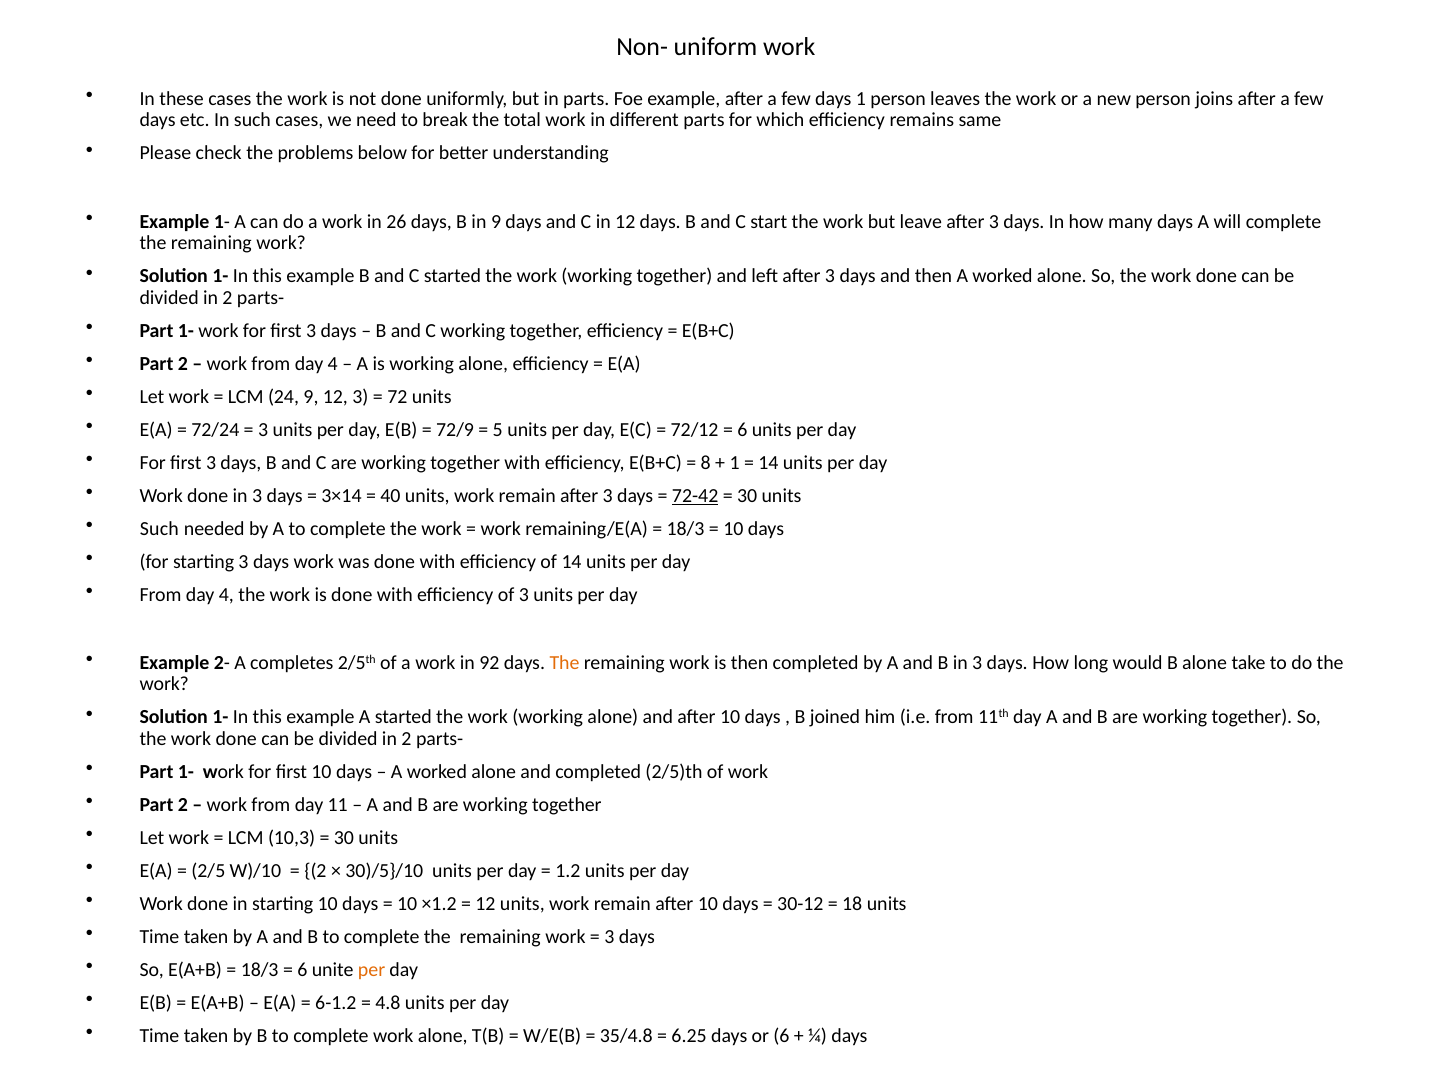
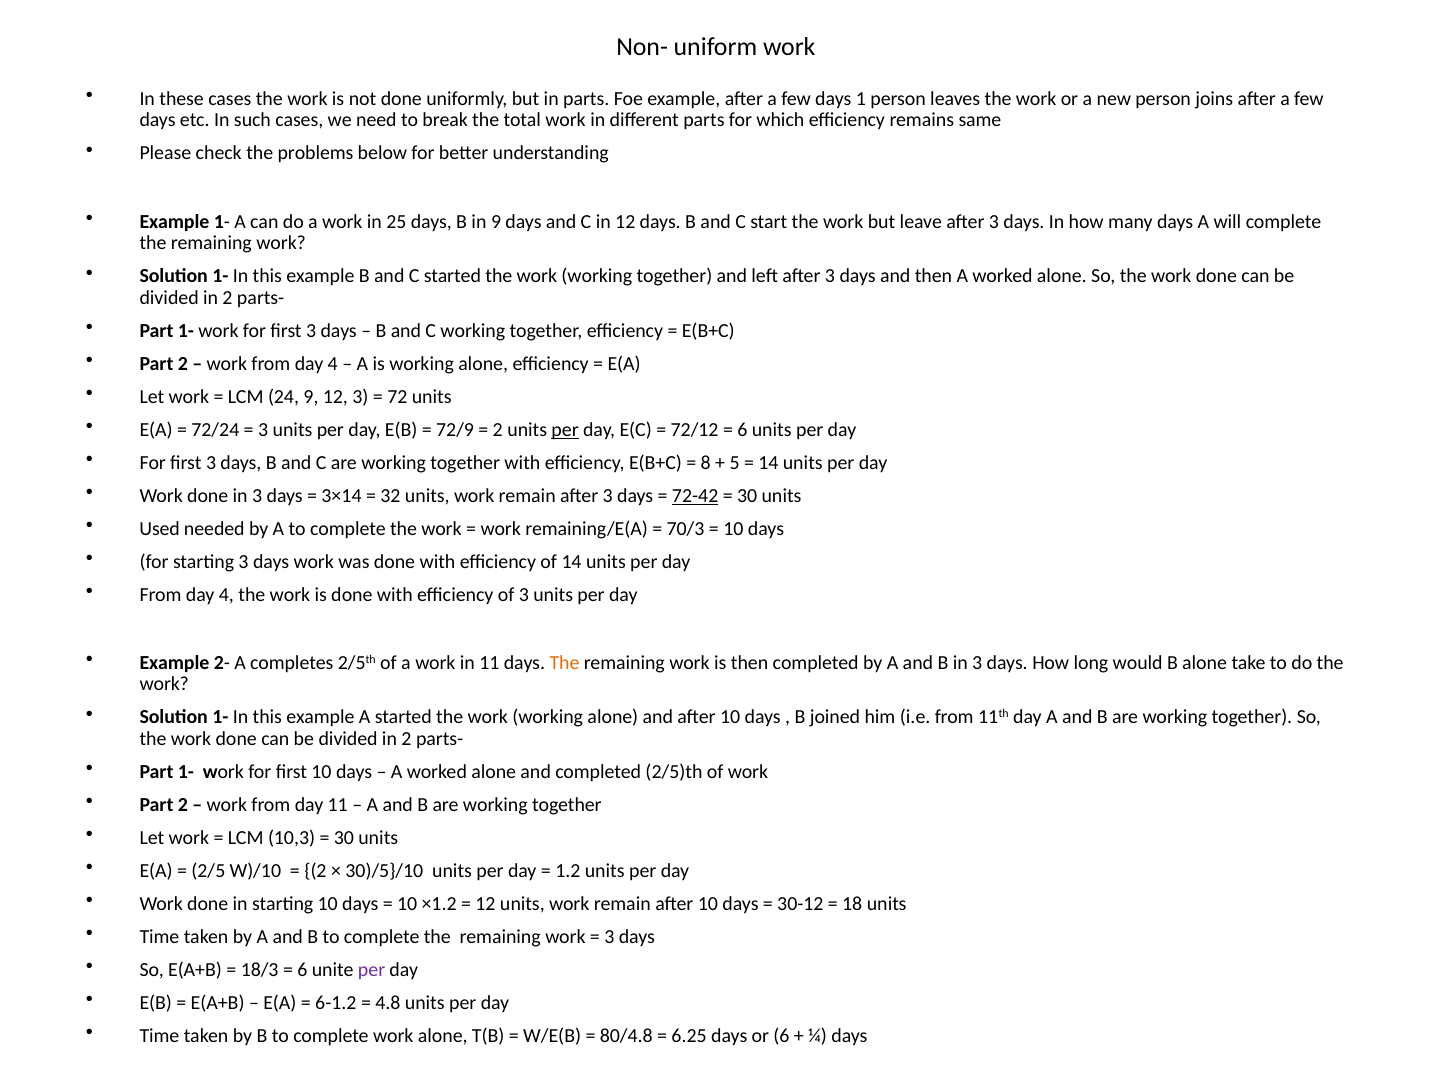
26: 26 -> 25
5 at (498, 430): 5 -> 2
per at (565, 430) underline: none -> present
1 at (735, 463): 1 -> 5
40: 40 -> 32
Such at (159, 529): Such -> Used
18/3 at (686, 529): 18/3 -> 70/3
in 92: 92 -> 11
per at (372, 970) colour: orange -> purple
35/4.8: 35/4.8 -> 80/4.8
